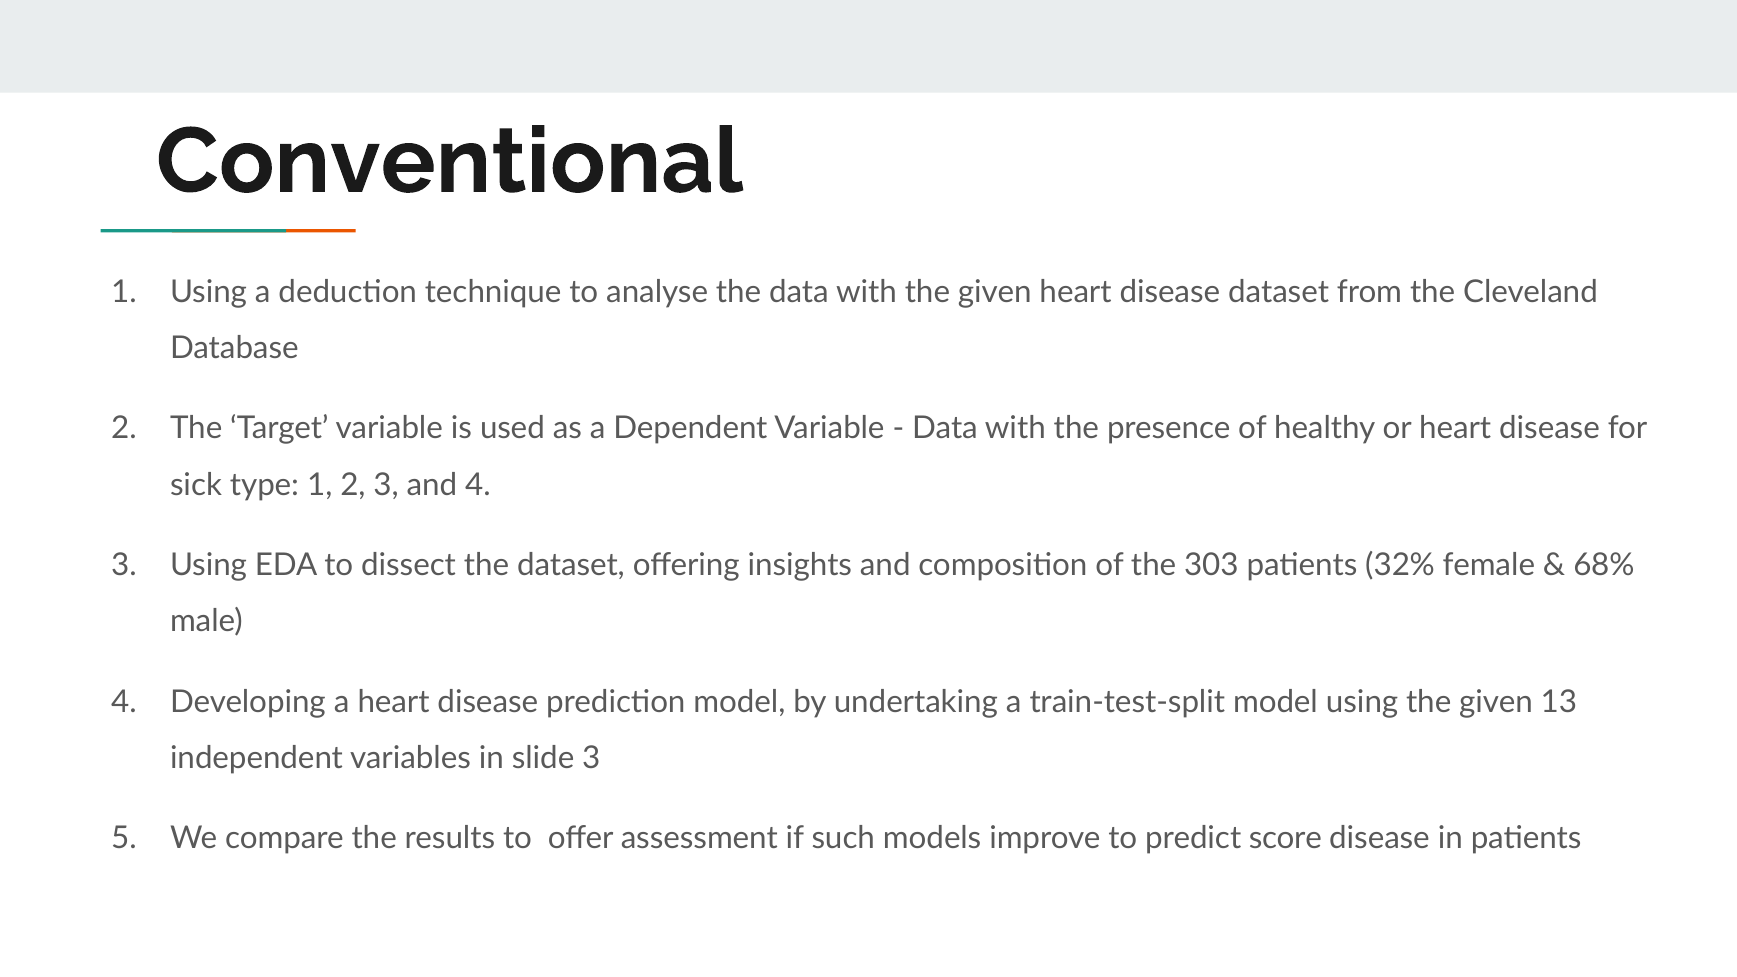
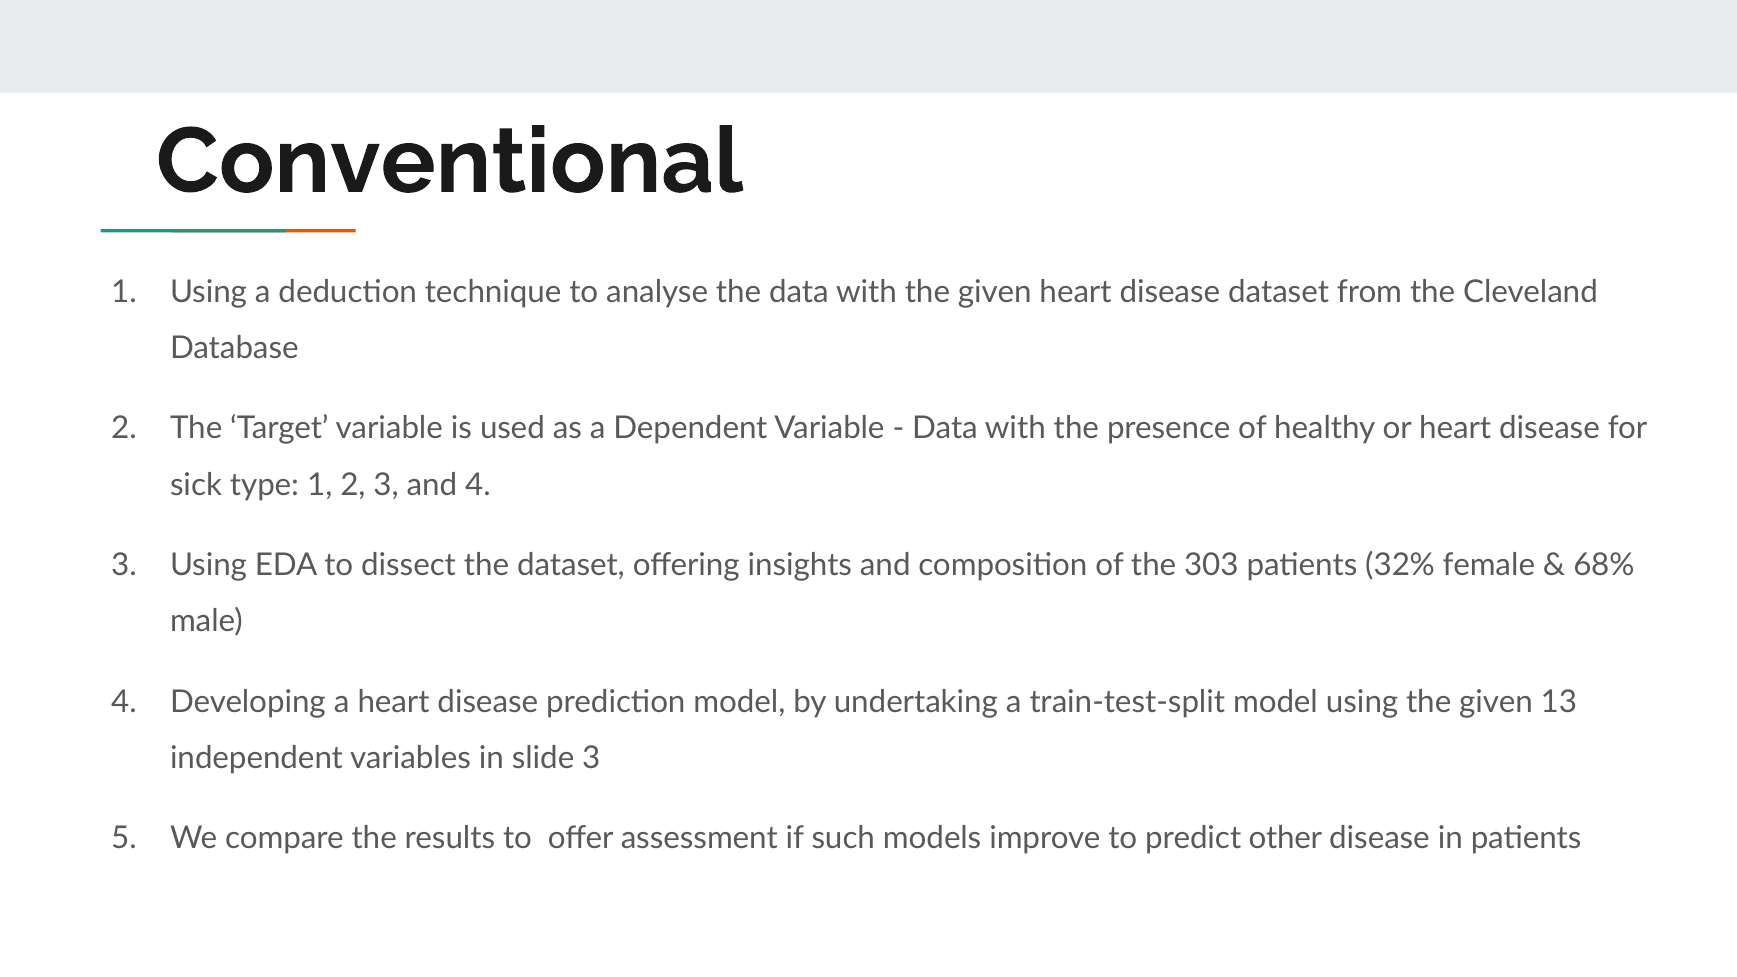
score: score -> other
